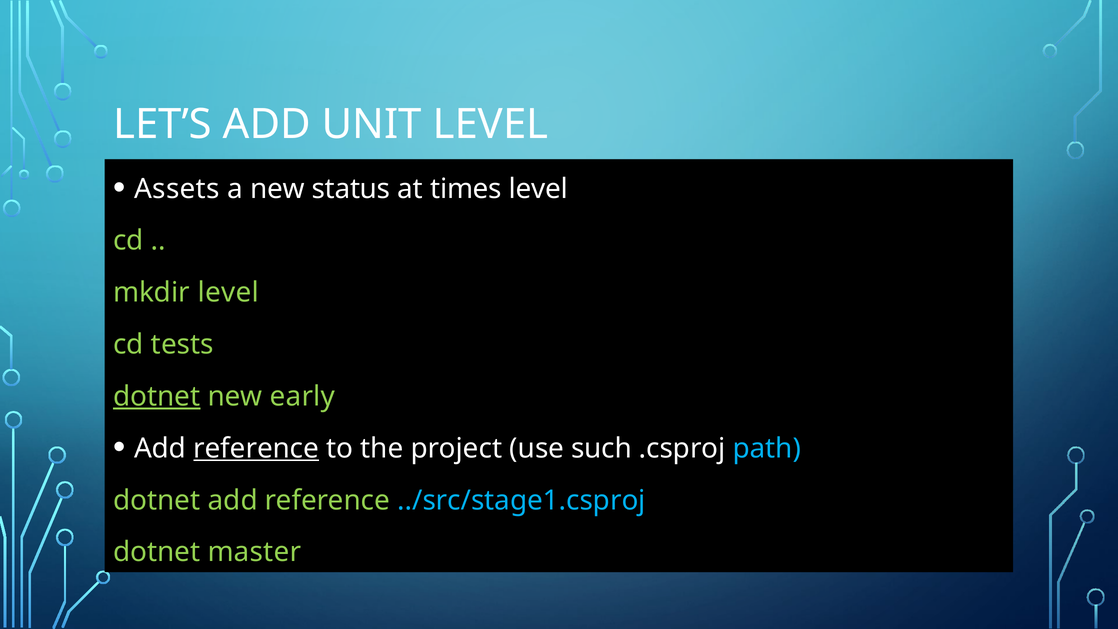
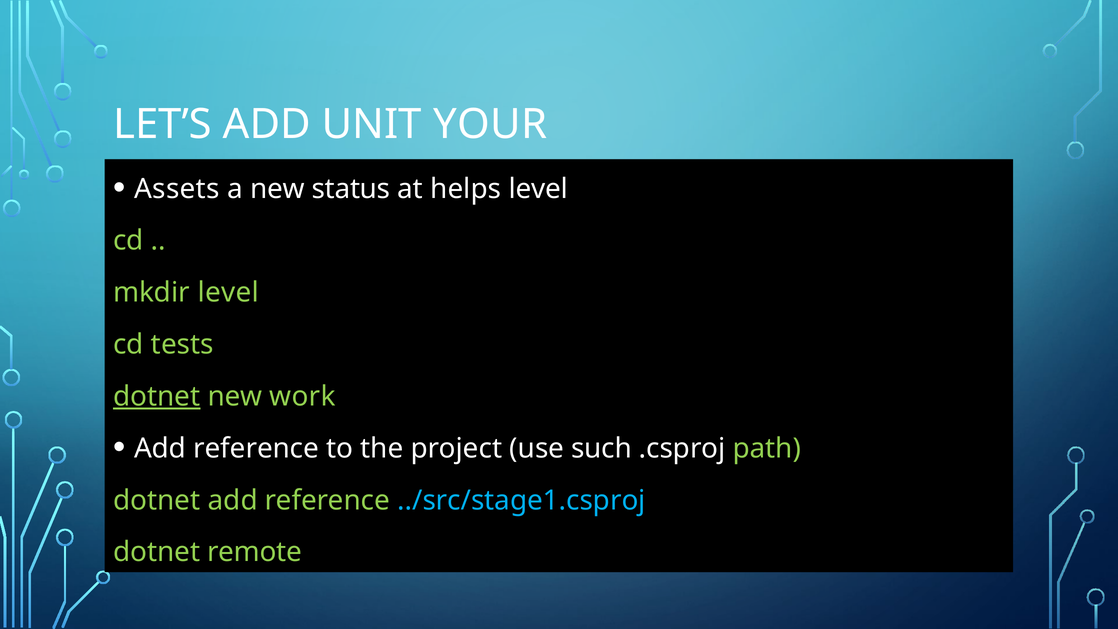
UNIT LEVEL: LEVEL -> YOUR
times: times -> helps
early: early -> work
reference at (256, 448) underline: present -> none
path colour: light blue -> light green
master: master -> remote
